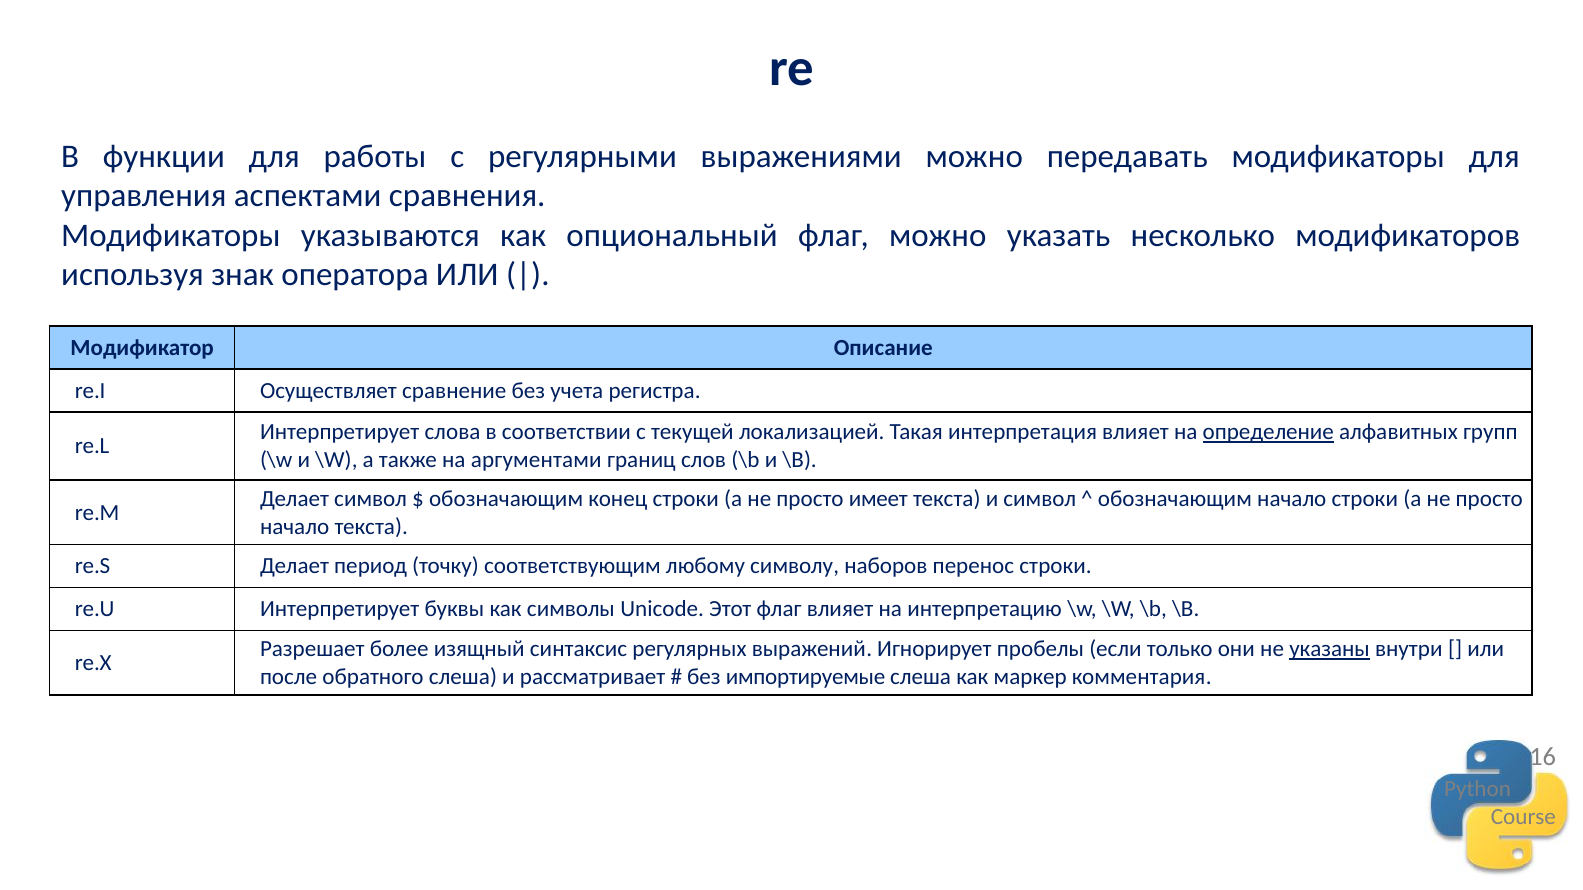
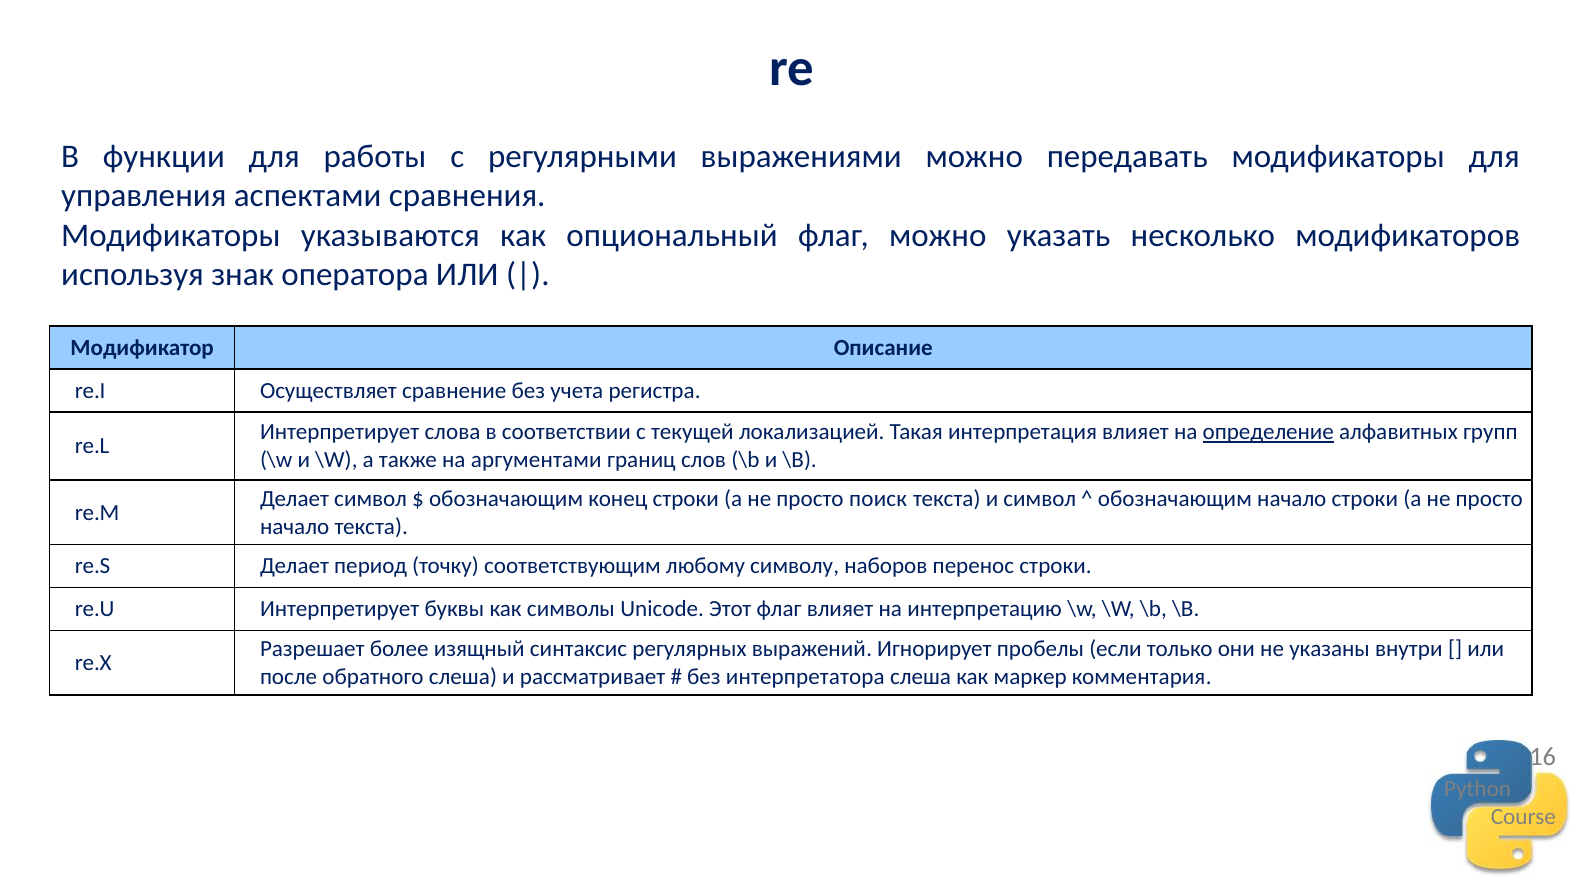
имеет: имеет -> поиск
указаны underline: present -> none
импортируемые: импортируемые -> интерпретатора
